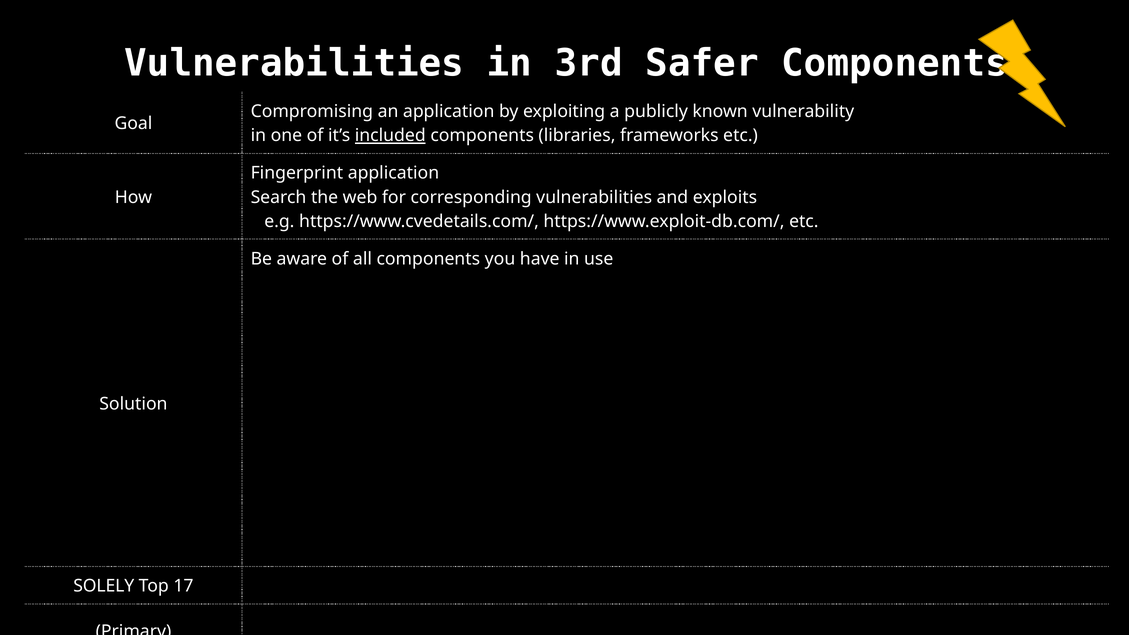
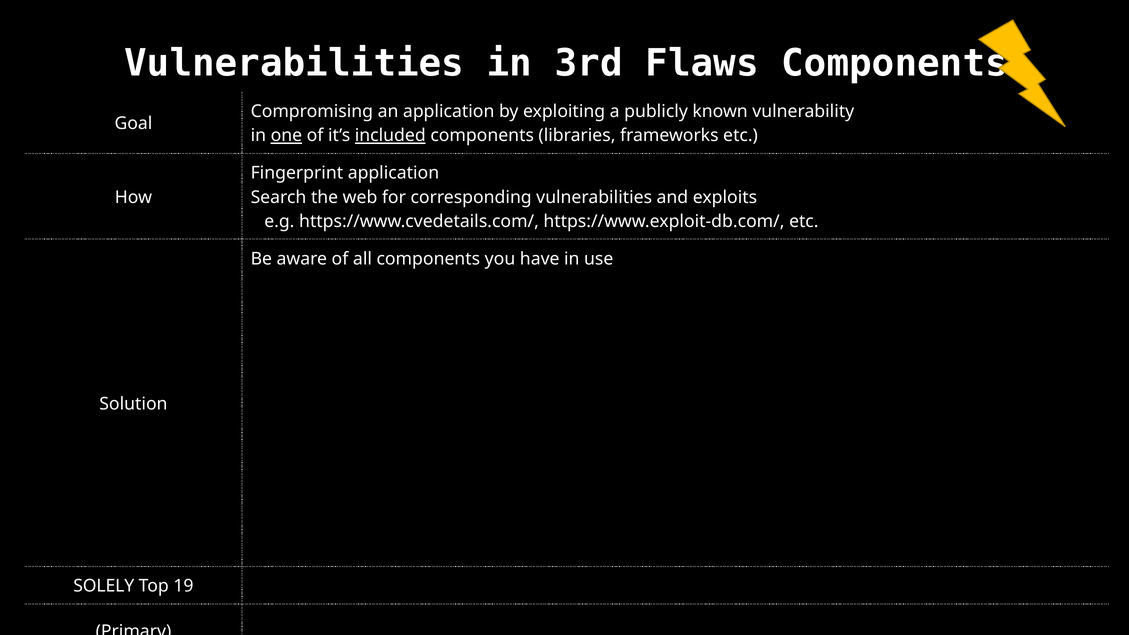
Safer: Safer -> Flaws
one underline: none -> present
17: 17 -> 19
